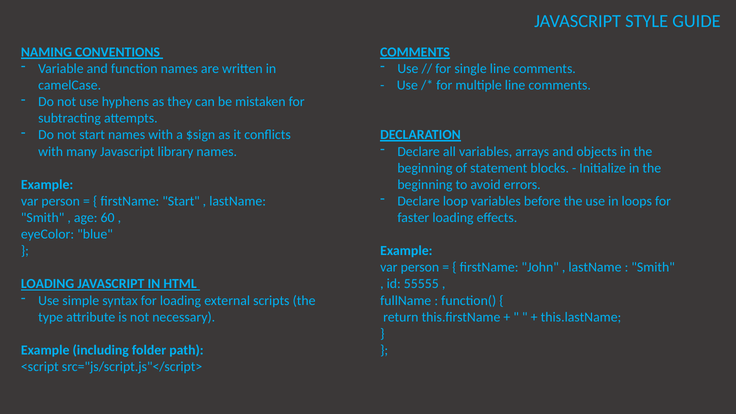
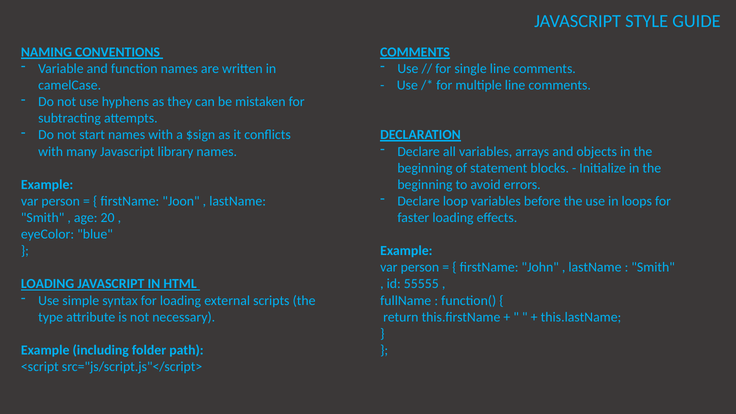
firstName Start: Start -> Joon
60: 60 -> 20
